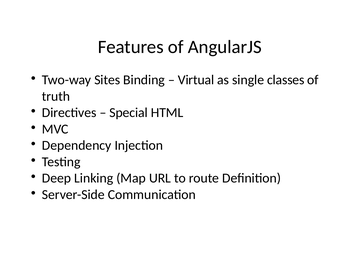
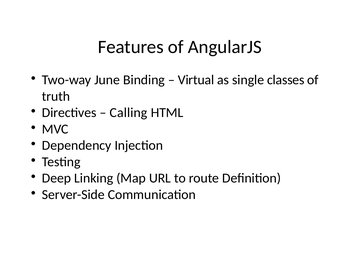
Sites: Sites -> June
Special: Special -> Calling
